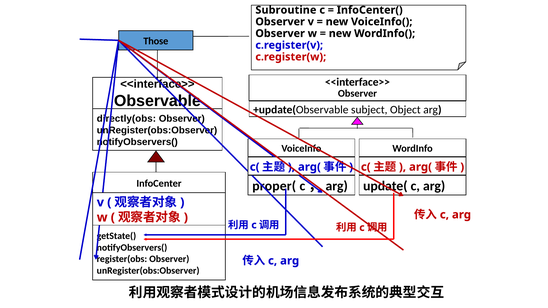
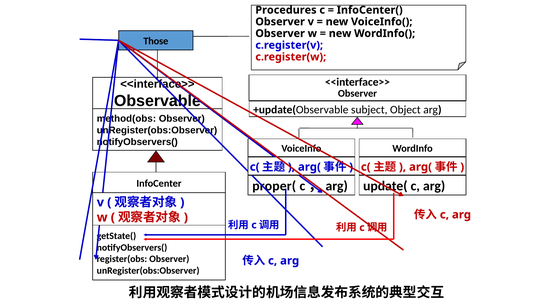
Subroutine: Subroutine -> Procedures
directly(obs: directly(obs -> method(obs
